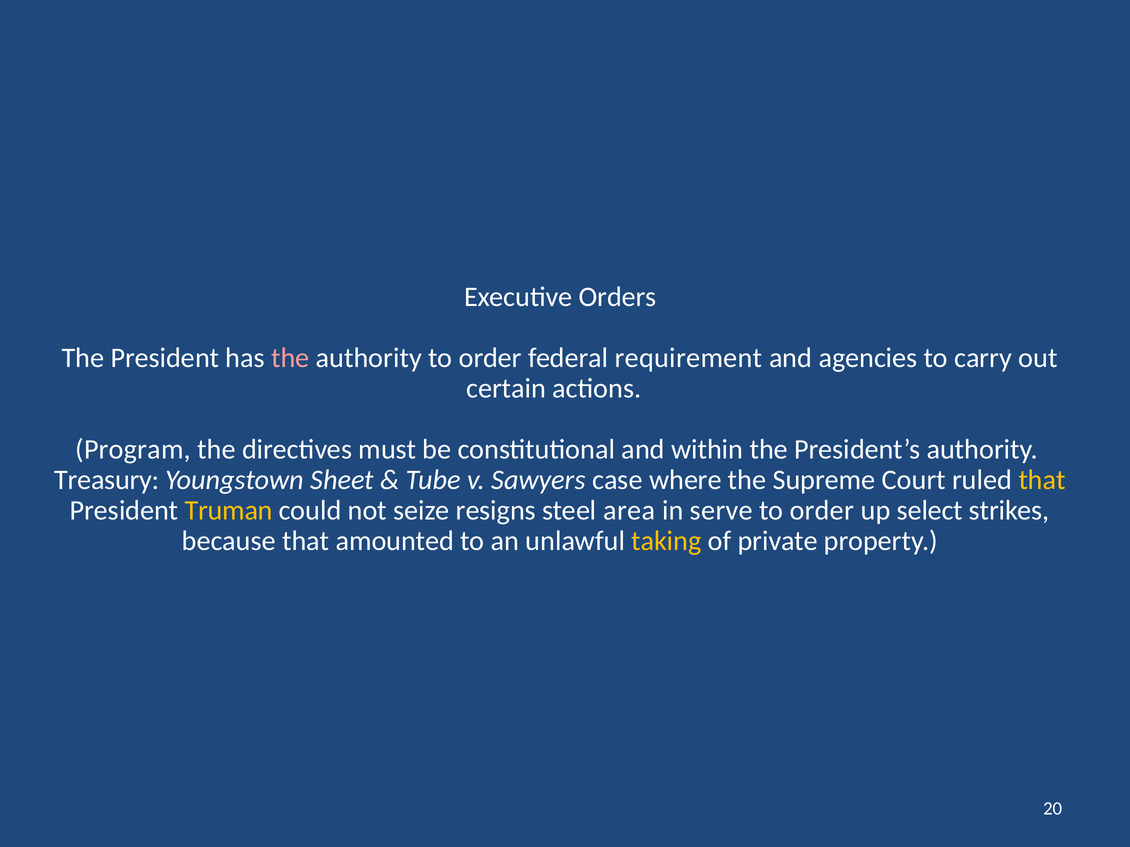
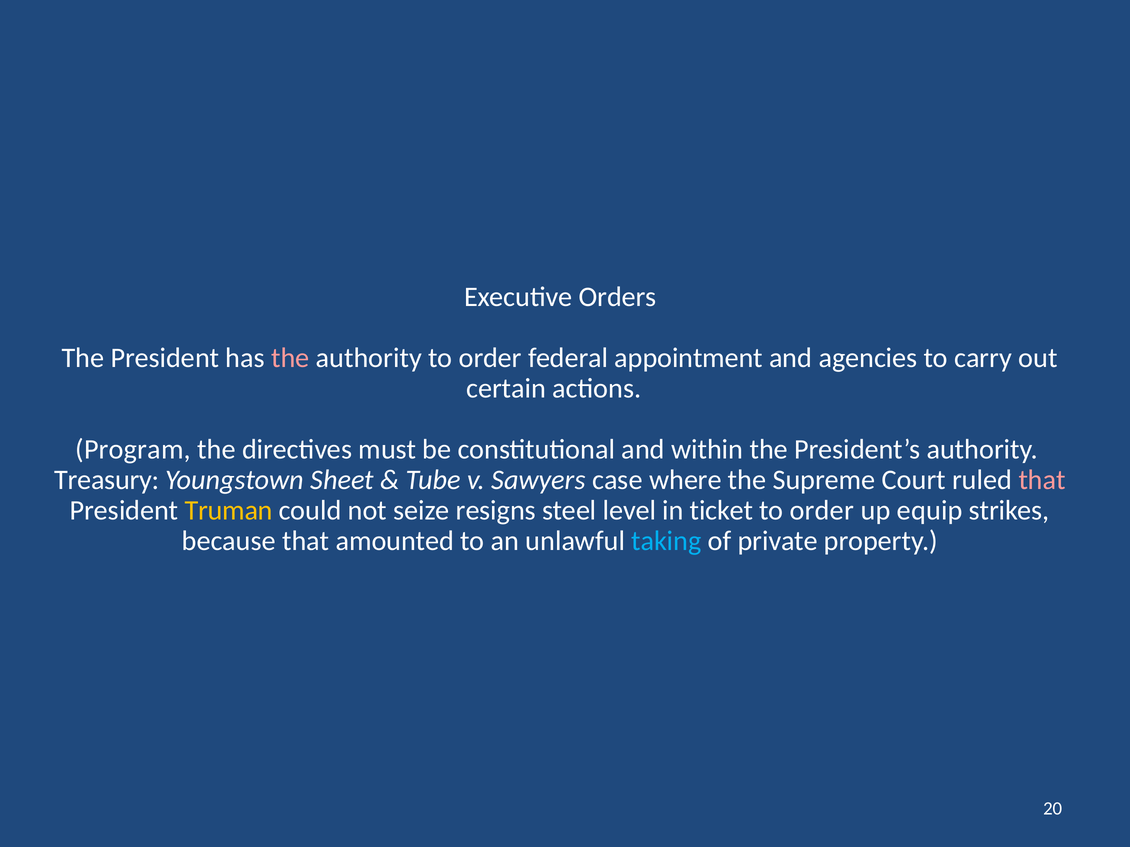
requirement: requirement -> appointment
that at (1042, 480) colour: yellow -> pink
area: area -> level
serve: serve -> ticket
select: select -> equip
taking colour: yellow -> light blue
